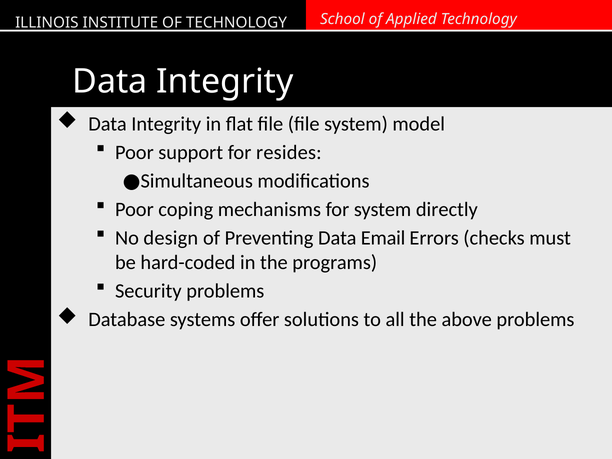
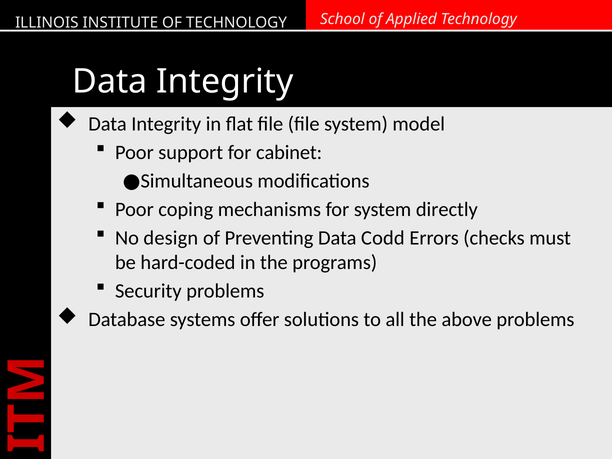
resides: resides -> cabinet
Email: Email -> Codd
